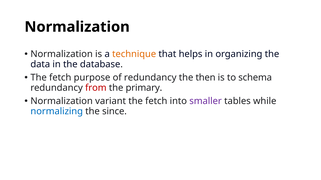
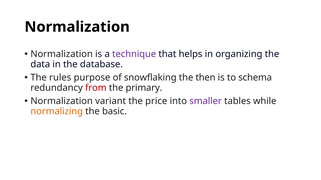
technique colour: orange -> purple
fetch at (60, 78): fetch -> rules
of redundancy: redundancy -> snowflaking
fetch at (156, 101): fetch -> price
normalizing colour: blue -> orange
since: since -> basic
